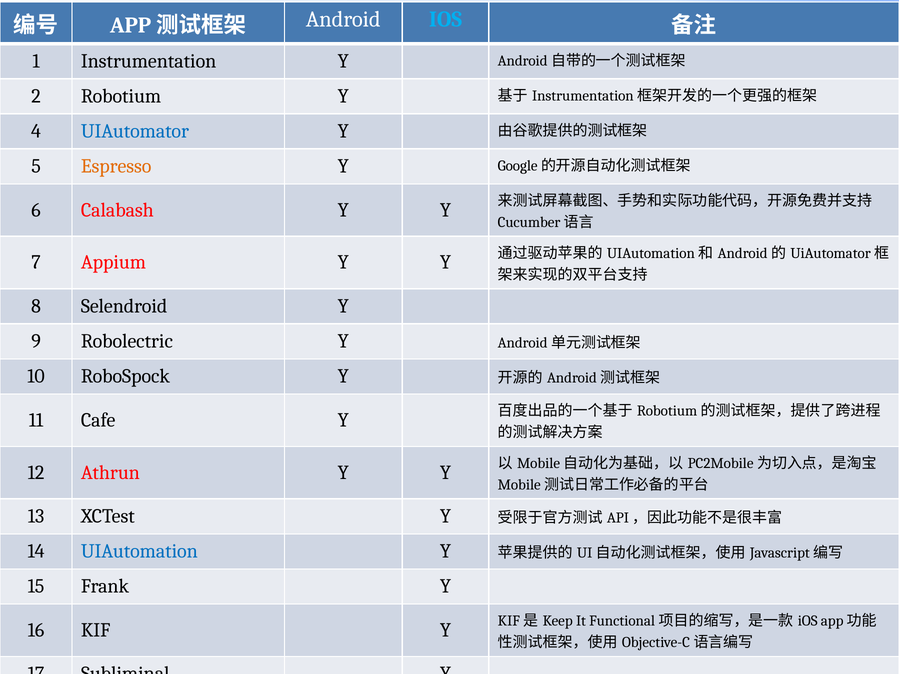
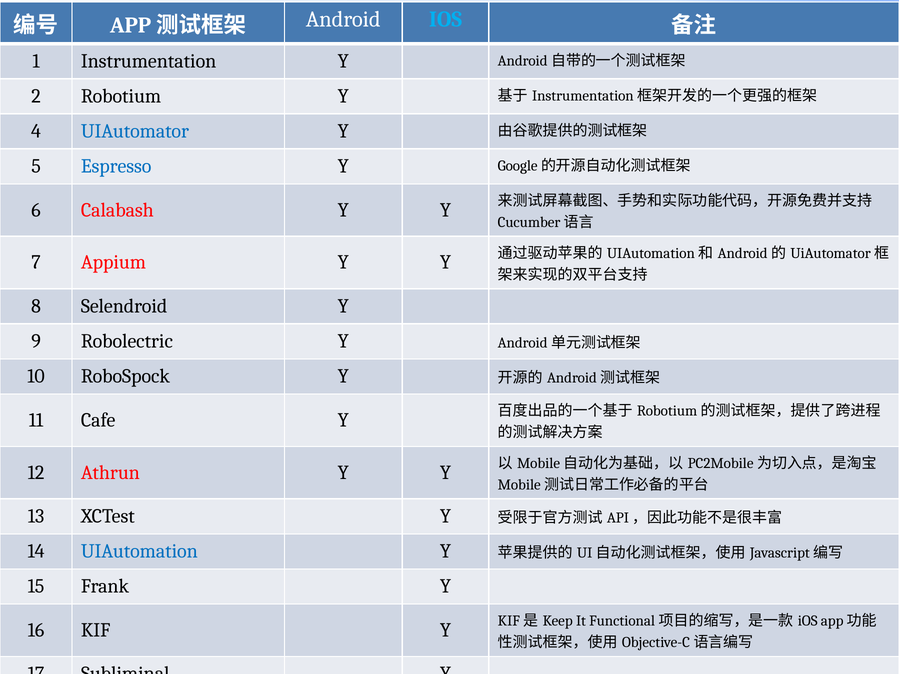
Espresso colour: orange -> blue
